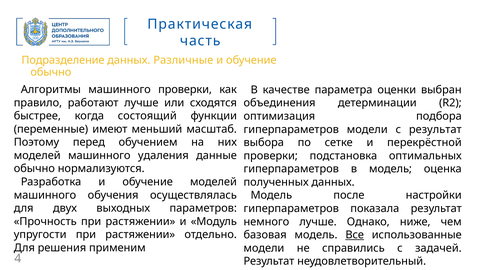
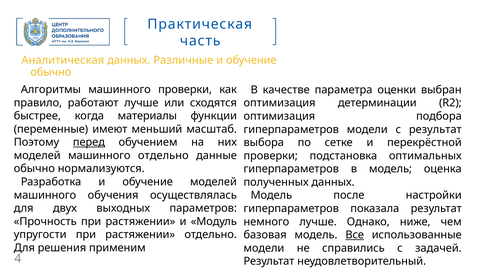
Подразделение: Подразделение -> Аналитическая
объединения at (280, 103): объединения -> оптимизация
состоящий: состоящий -> материалы
перед underline: none -> present
машинного удаления: удаления -> отдельно
